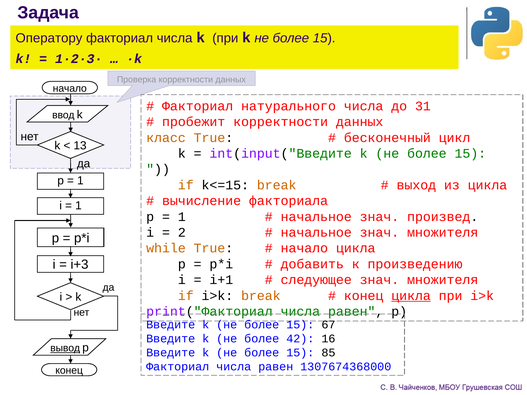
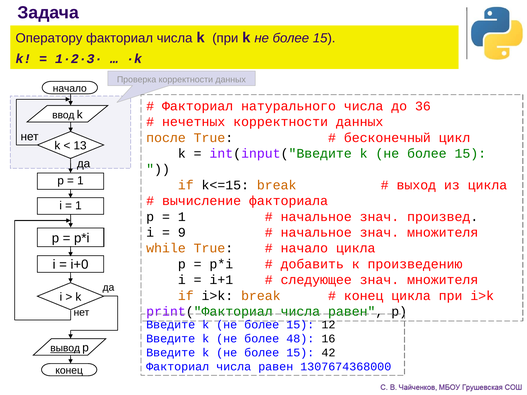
31: 31 -> 36
пробежит: пробежит -> нечетных
класс: класс -> после
2: 2 -> 9
i+3: i+3 -> i+0
цикла at (411, 296) underline: present -> none
67: 67 -> 12
42: 42 -> 48
85: 85 -> 42
